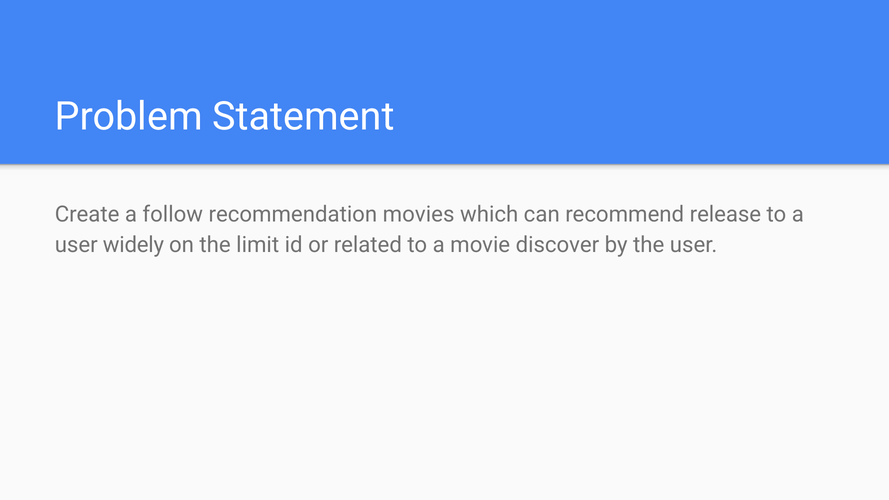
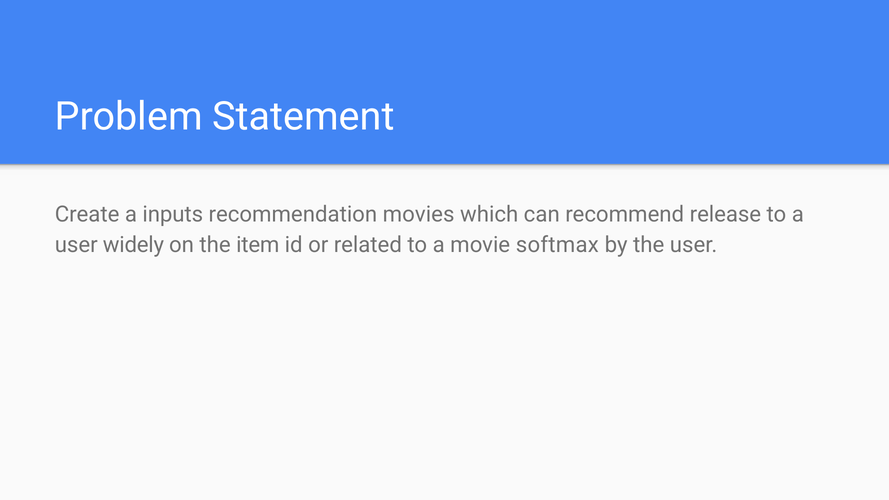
follow: follow -> inputs
limit: limit -> item
discover: discover -> softmax
